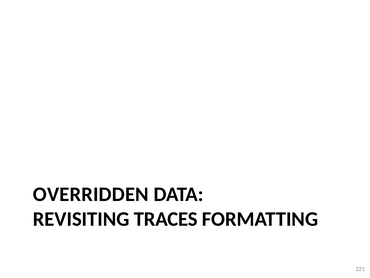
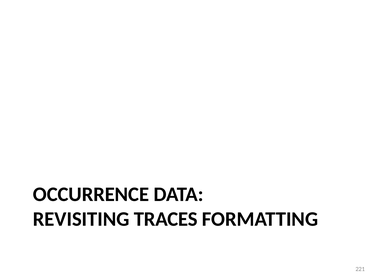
OVERRIDDEN: OVERRIDDEN -> OCCURRENCE
